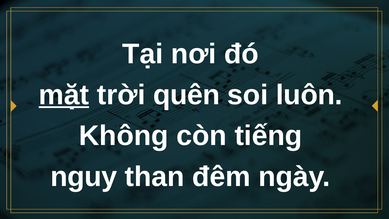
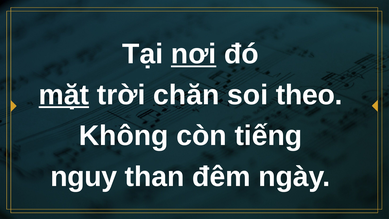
nơi underline: none -> present
quên: quên -> chăn
luôn: luôn -> theo
